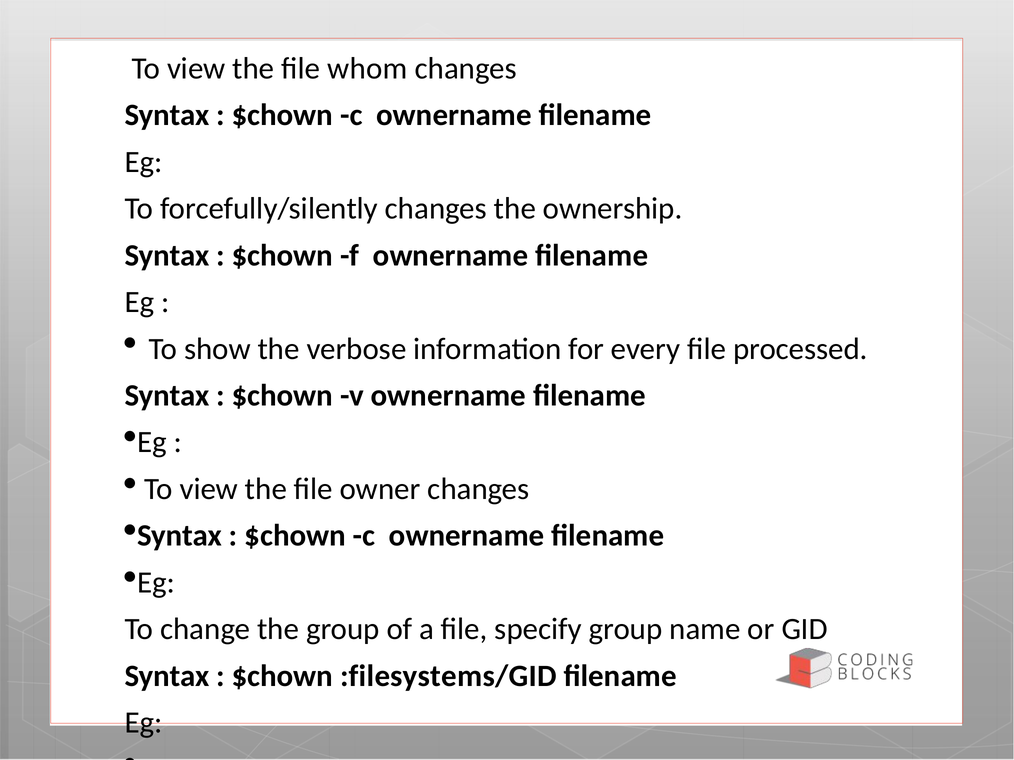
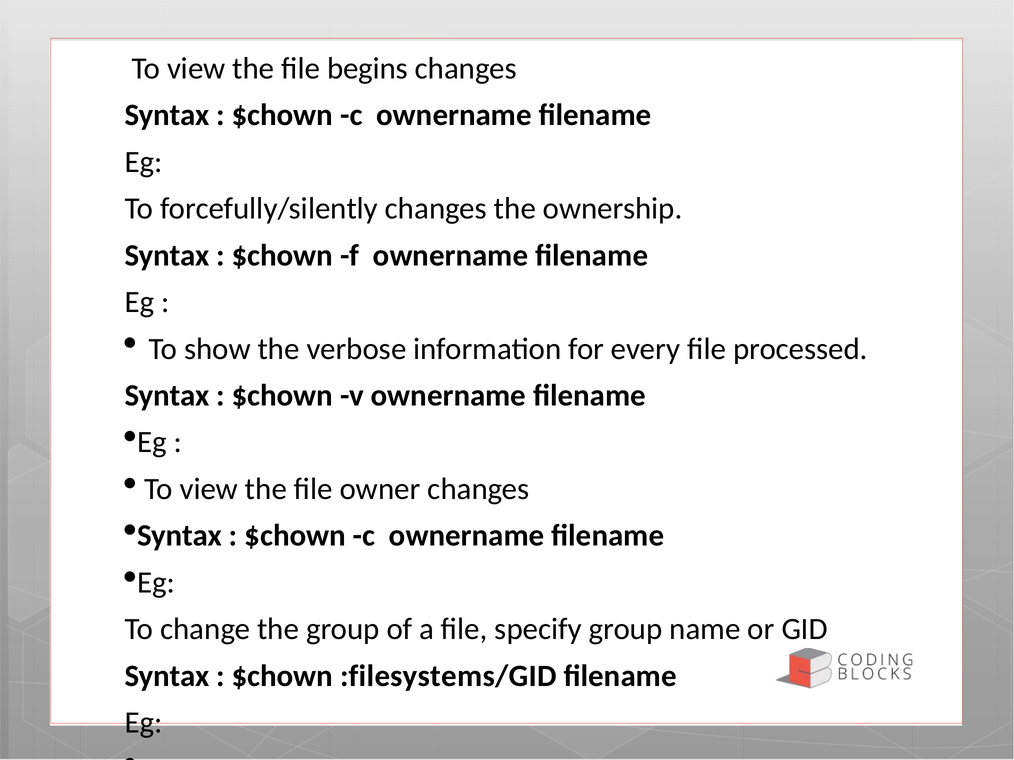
whom: whom -> begins
